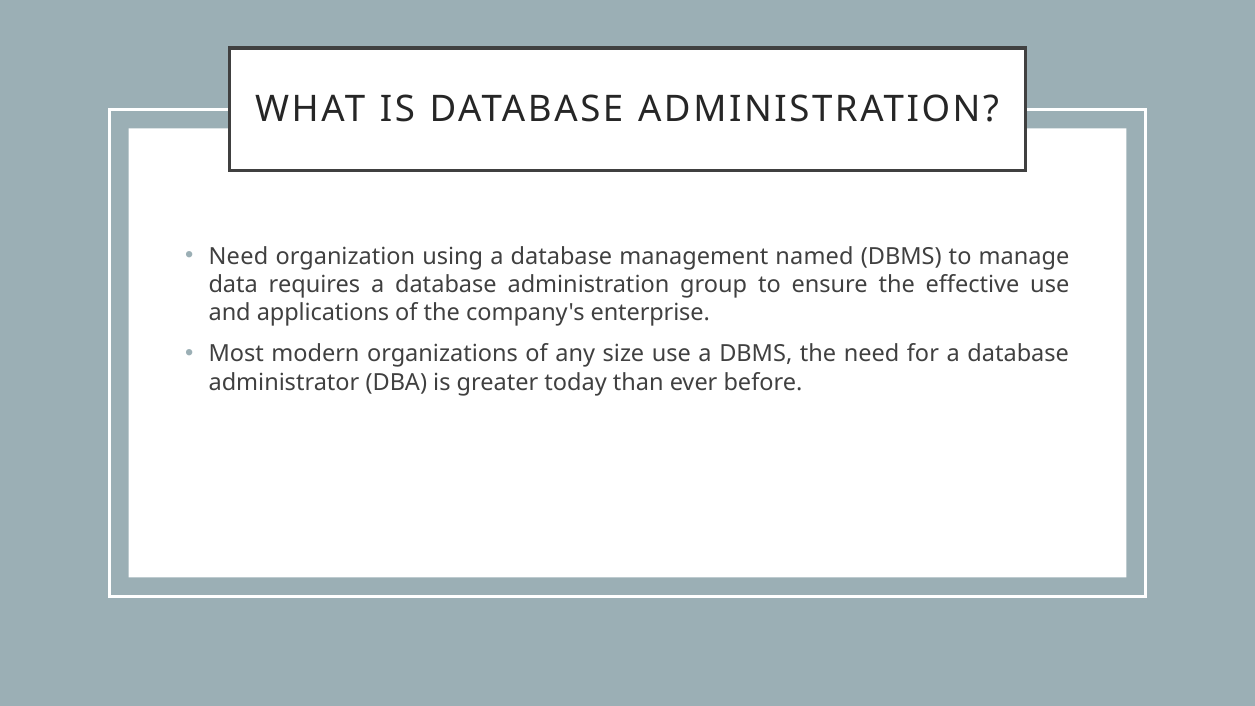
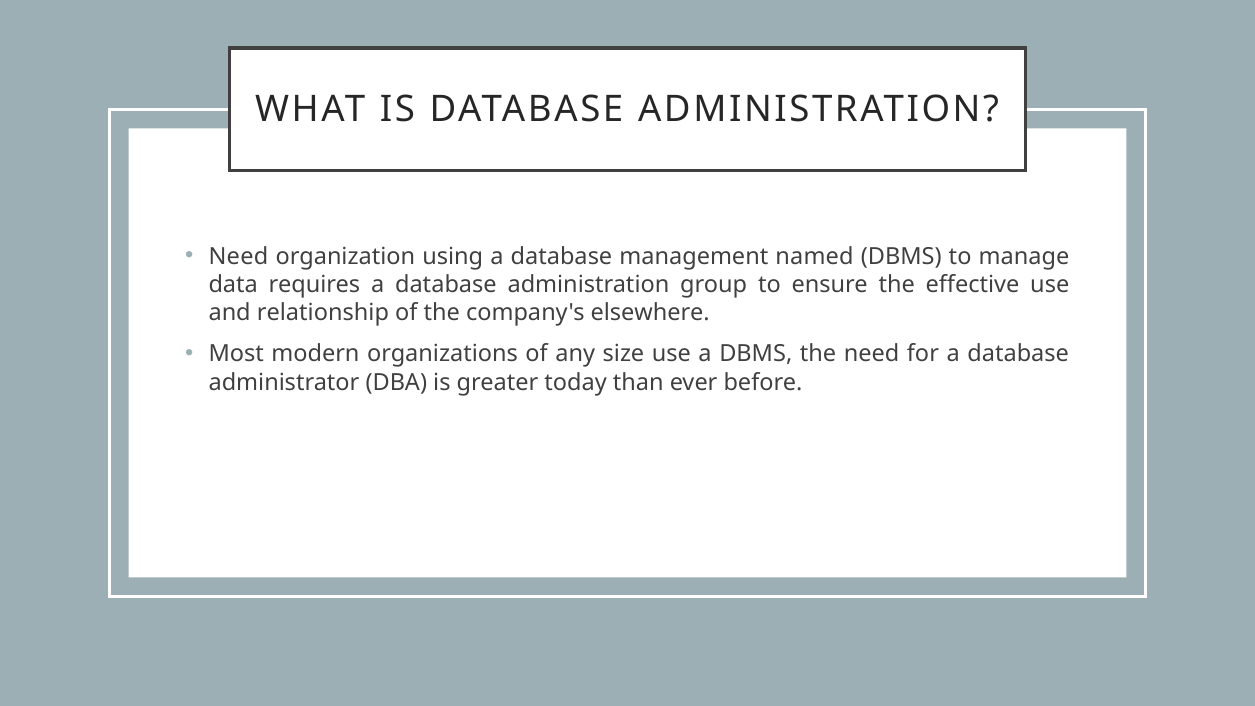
applications: applications -> relationship
enterprise: enterprise -> elsewhere
